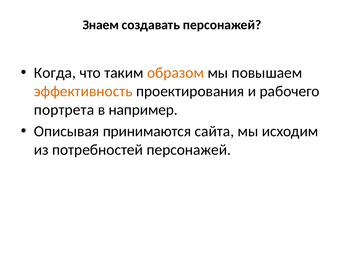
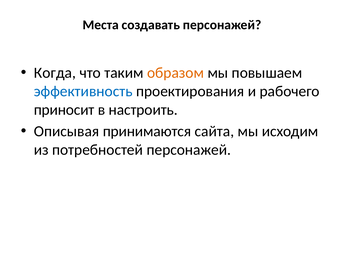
Знаем: Знаем -> Места
эффективность colour: orange -> blue
портрета: портрета -> приносит
например: например -> настроить
